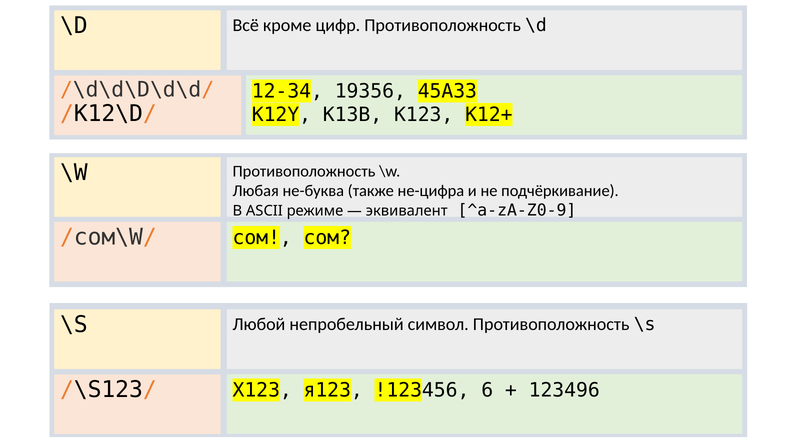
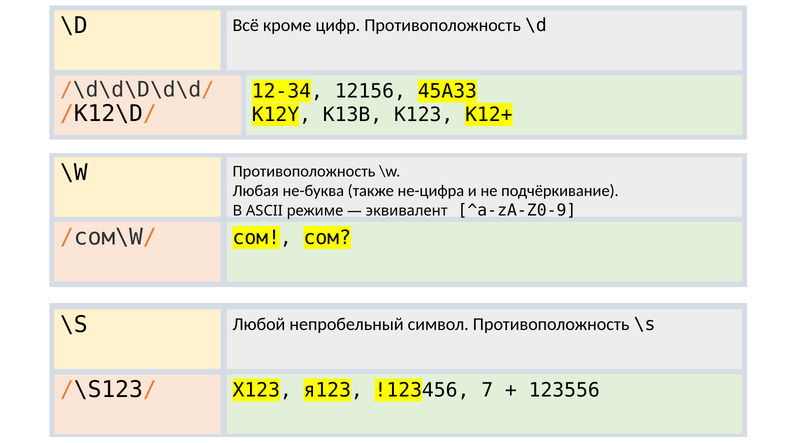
19356: 19356 -> 12156
6: 6 -> 7
123496: 123496 -> 123556
